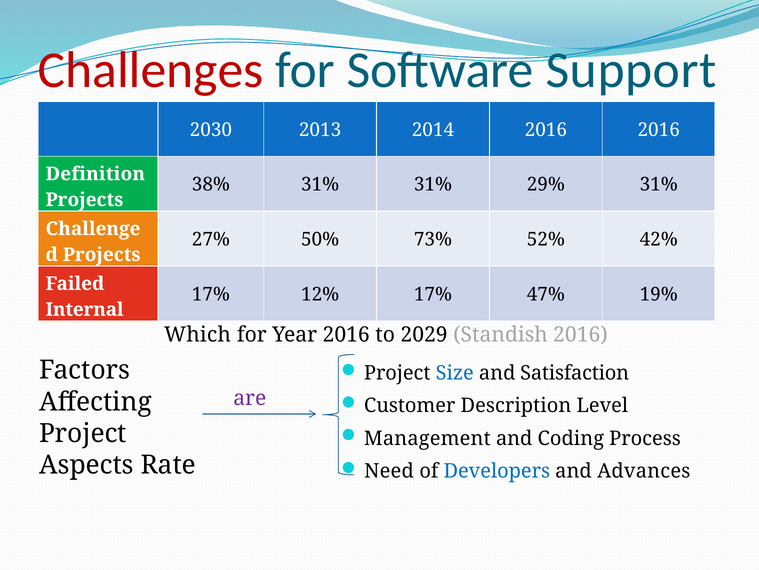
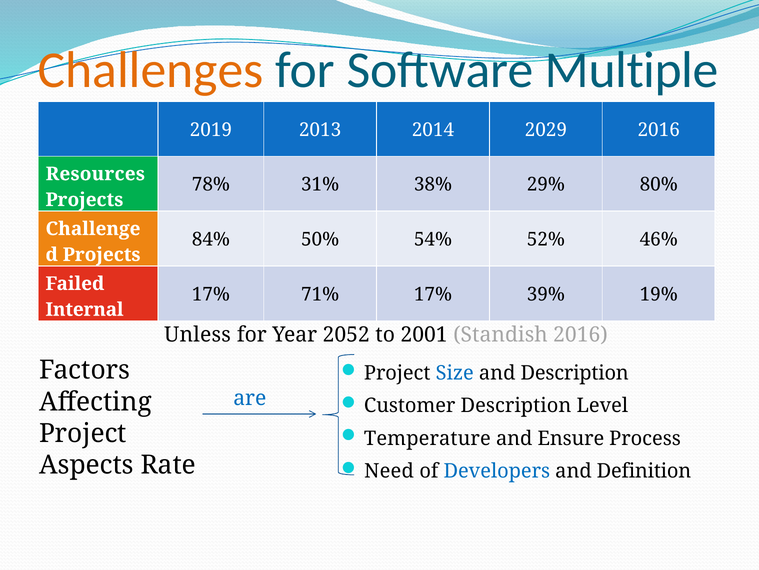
Challenges colour: red -> orange
Support: Support -> Multiple
2030: 2030 -> 2019
2014 2016: 2016 -> 2029
Definition: Definition -> Resources
38%: 38% -> 78%
31% 31%: 31% -> 38%
29% 31%: 31% -> 80%
27%: 27% -> 84%
73%: 73% -> 54%
42%: 42% -> 46%
12%: 12% -> 71%
47%: 47% -> 39%
Which: Which -> Unless
Year 2016: 2016 -> 2052
2029: 2029 -> 2001
and Satisfaction: Satisfaction -> Description
are colour: purple -> blue
Management: Management -> Temperature
Coding: Coding -> Ensure
Advances: Advances -> Definition
